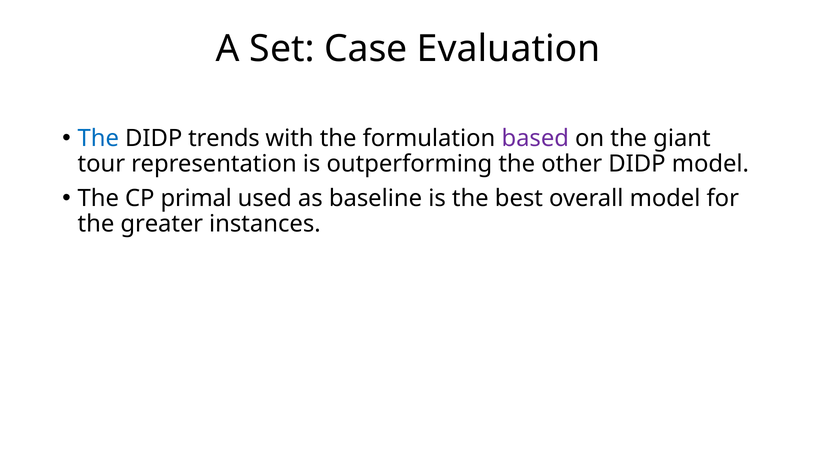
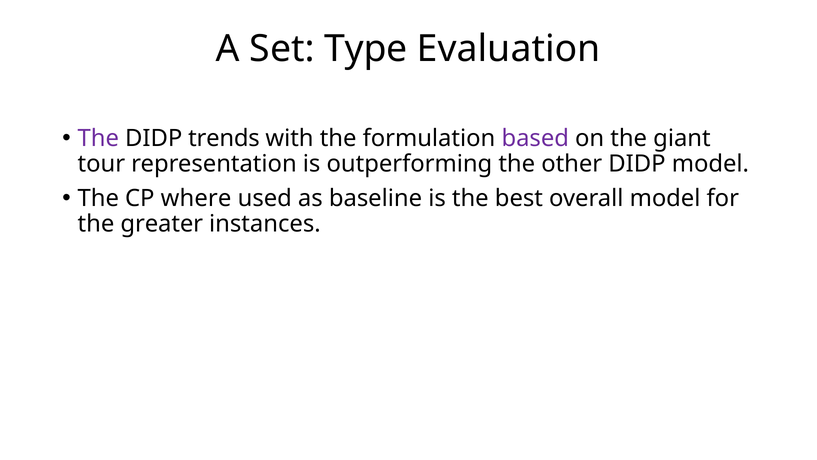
Case: Case -> Type
The at (98, 138) colour: blue -> purple
primal: primal -> where
